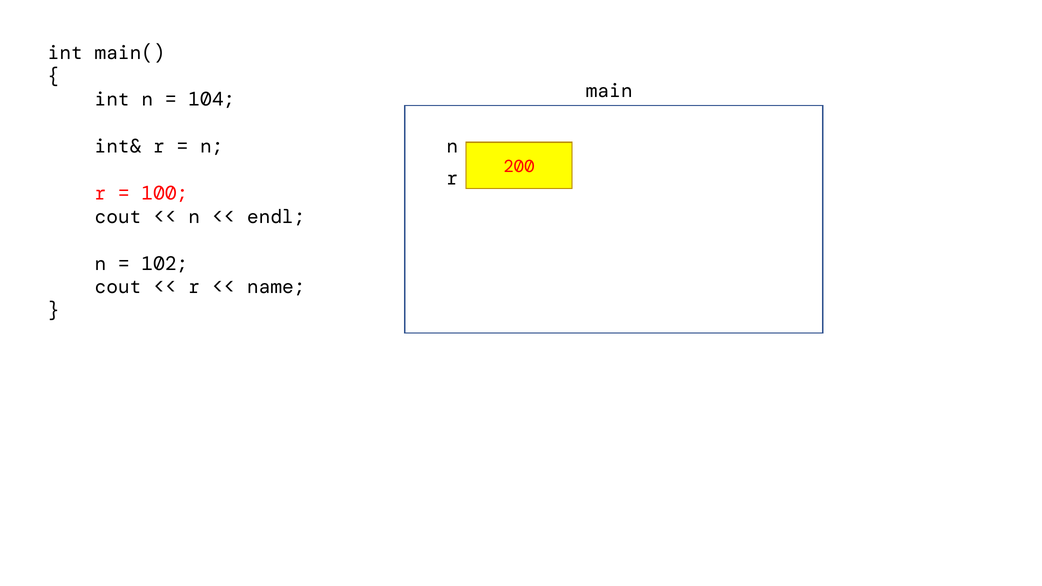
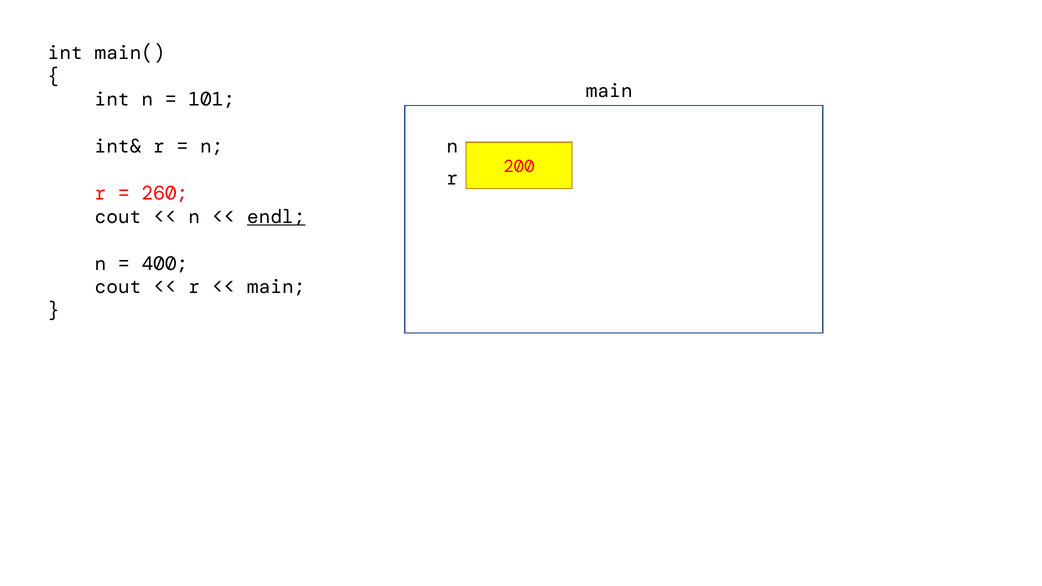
104: 104 -> 101
100: 100 -> 260
endl underline: none -> present
102: 102 -> 400
name at (276, 287): name -> main
